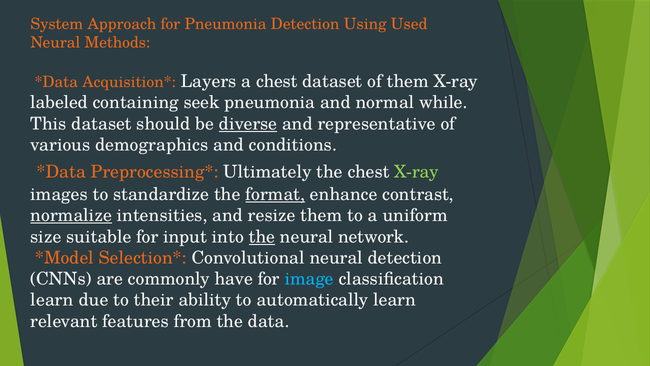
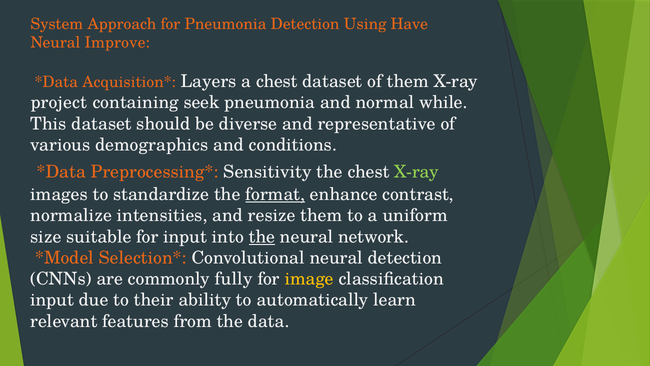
Used: Used -> Have
Methods: Methods -> Improve
labeled: labeled -> project
diverse underline: present -> none
Ultimately: Ultimately -> Sensitivity
normalize underline: present -> none
have: have -> fully
image colour: light blue -> yellow
learn at (52, 300): learn -> input
